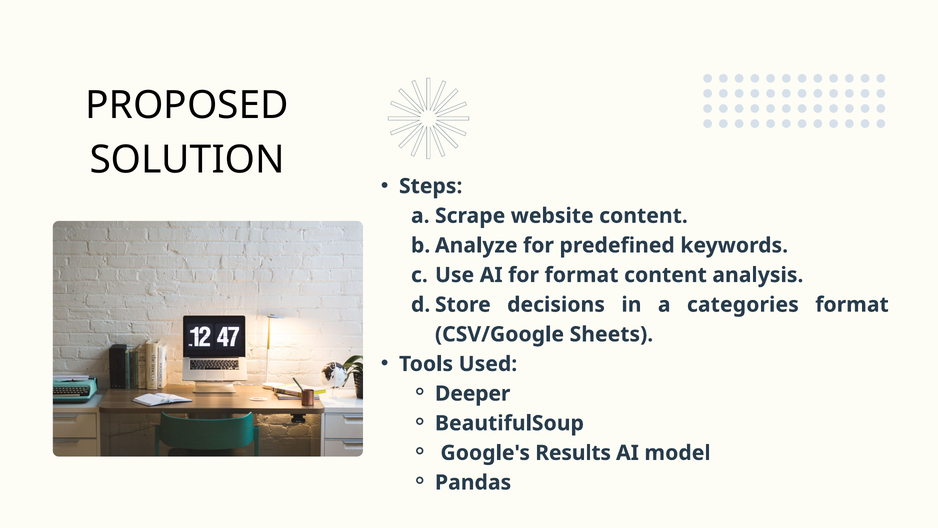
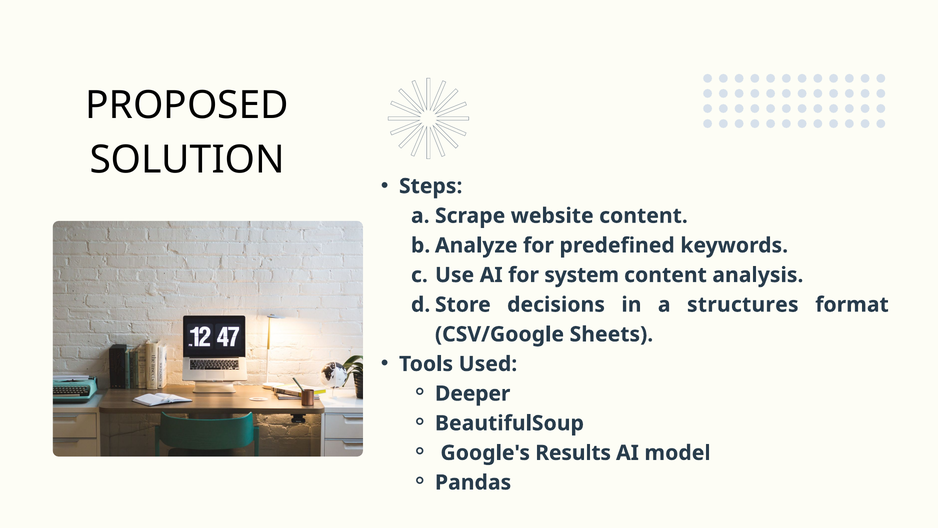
for format: format -> system
categories: categories -> structures
